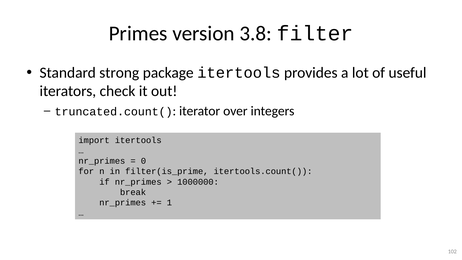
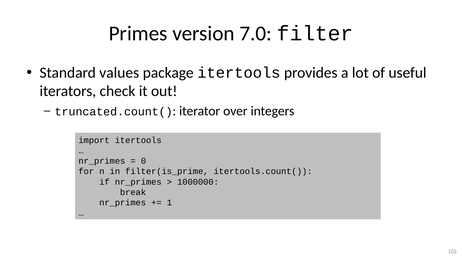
3.8: 3.8 -> 7.0
strong: strong -> values
